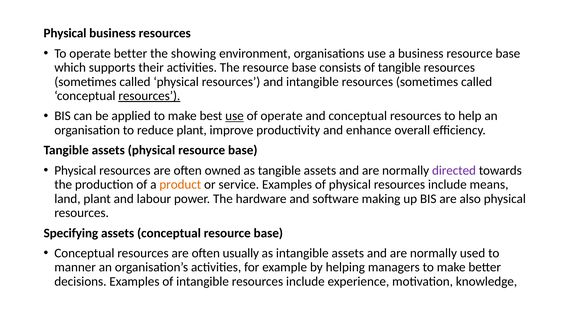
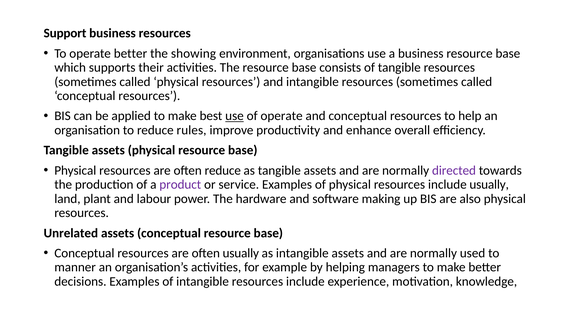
Physical at (65, 33): Physical -> Support
resources at (149, 96) underline: present -> none
reduce plant: plant -> rules
often owned: owned -> reduce
product colour: orange -> purple
include means: means -> usually
Specifying: Specifying -> Unrelated
